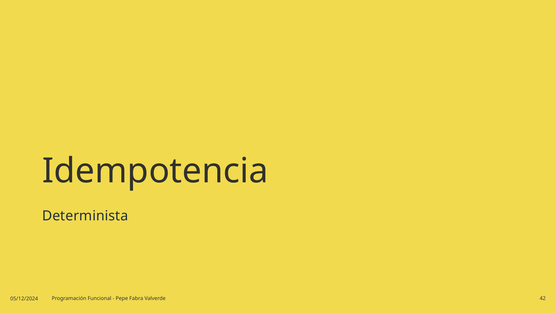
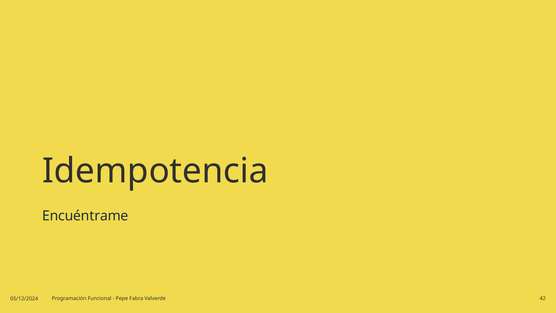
Determinista: Determinista -> Encuéntrame
